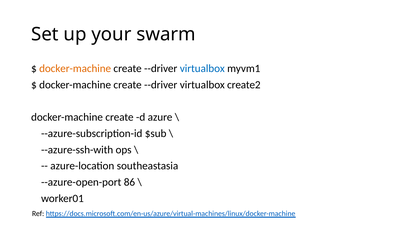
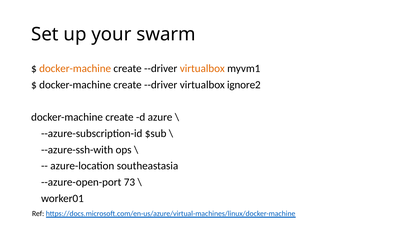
virtualbox at (202, 69) colour: blue -> orange
create2: create2 -> ignore2
86: 86 -> 73
